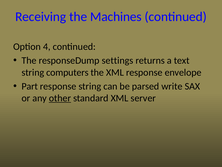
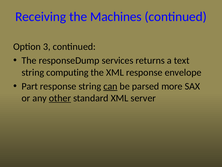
4: 4 -> 3
settings: settings -> services
computers: computers -> computing
can underline: none -> present
write: write -> more
